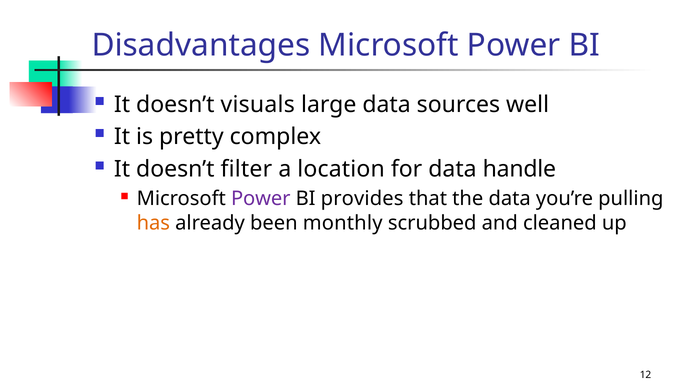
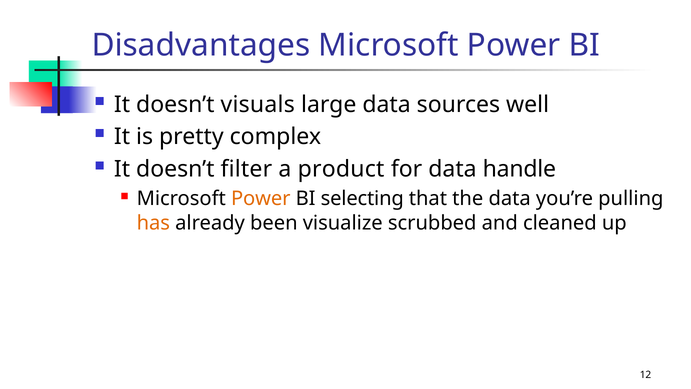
location: location -> product
Power at (261, 199) colour: purple -> orange
provides: provides -> selecting
monthly: monthly -> visualize
